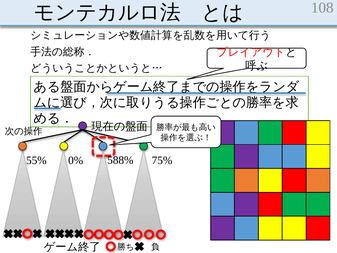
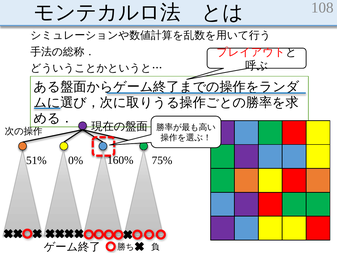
55%: 55% -> 51%
588%: 588% -> 160%
